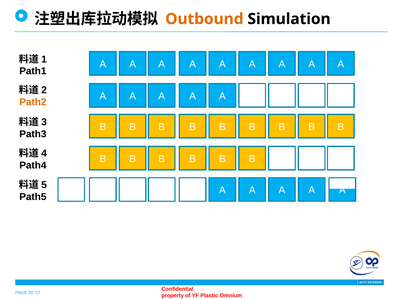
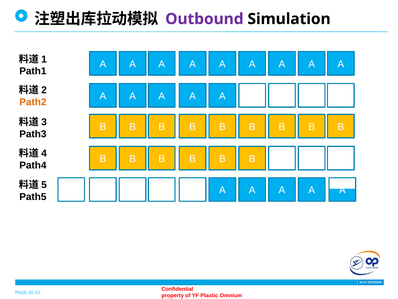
Outbound colour: orange -> purple
